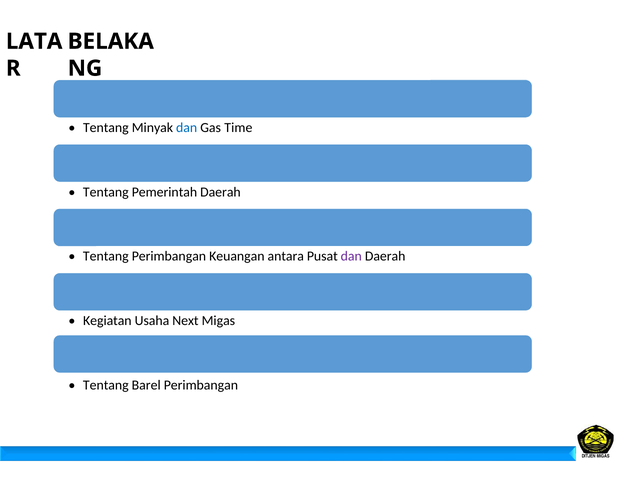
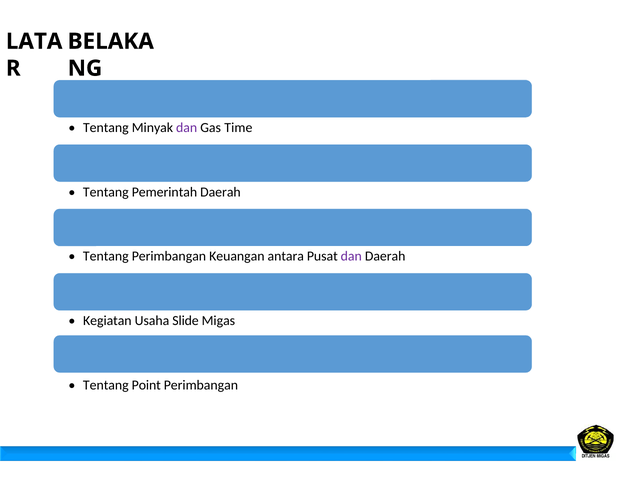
dan at (187, 128) colour: blue -> purple
Next: Next -> Slide
Barel: Barel -> Point
